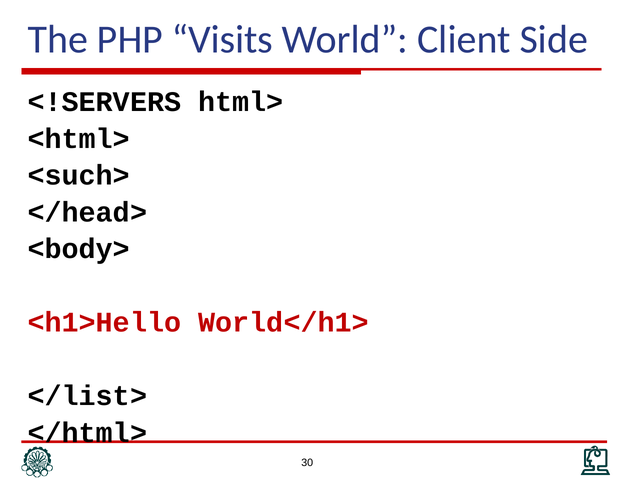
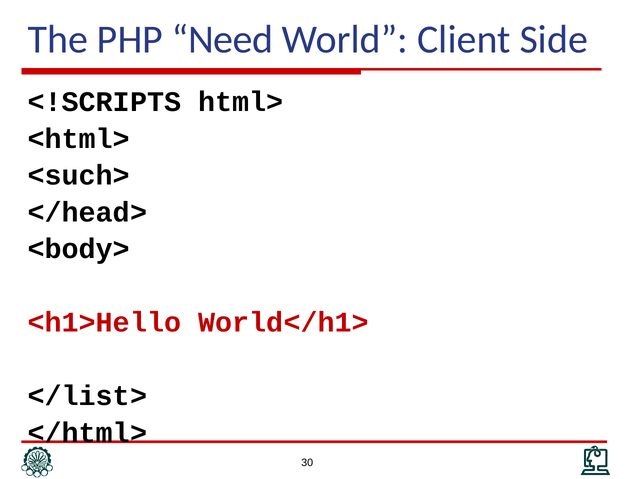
Visits: Visits -> Need
<!SERVERS: <!SERVERS -> <!SCRIPTS
